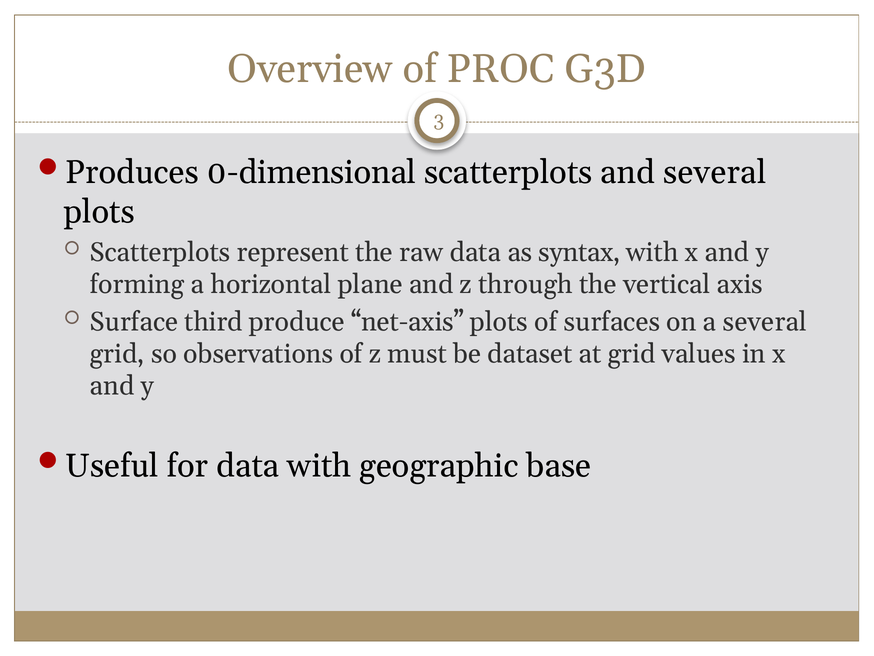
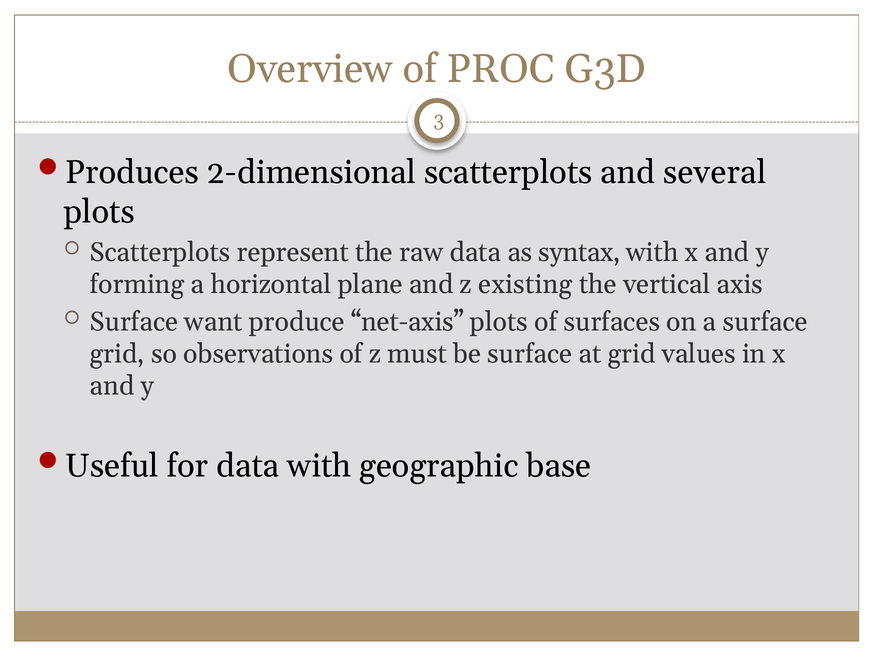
0-dimensional: 0-dimensional -> 2-dimensional
through: through -> existing
third: third -> want
a several: several -> surface
be dataset: dataset -> surface
